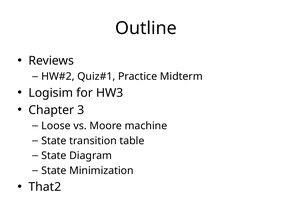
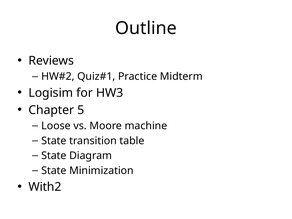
3: 3 -> 5
That2: That2 -> With2
